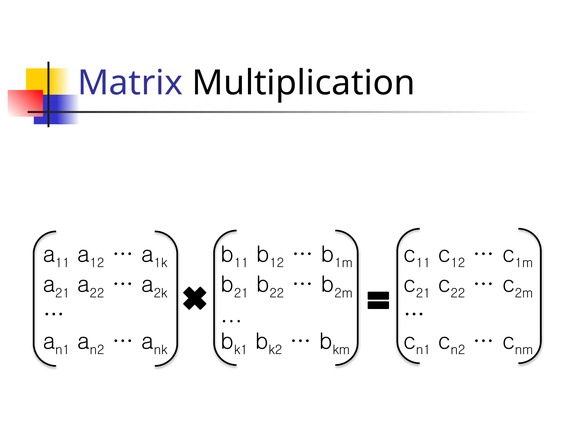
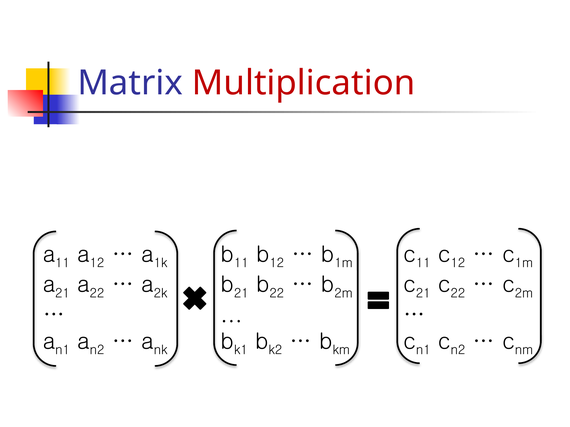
Multiplication colour: black -> red
